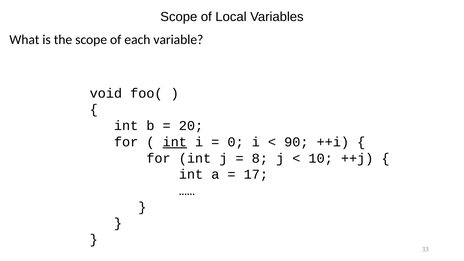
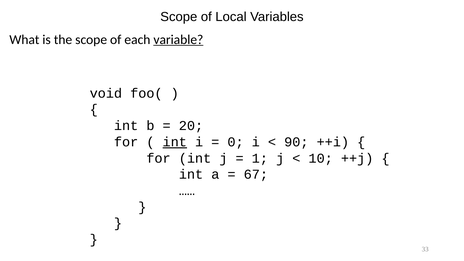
variable underline: none -> present
8: 8 -> 1
17: 17 -> 67
